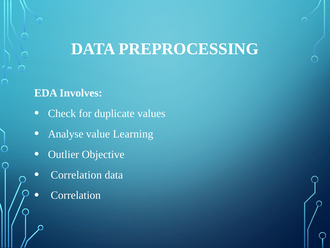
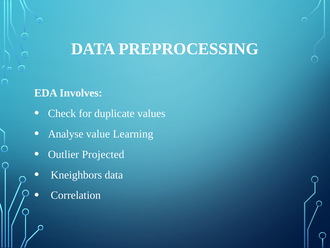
Objective: Objective -> Projected
Correlation at (76, 175): Correlation -> Kneighbors
